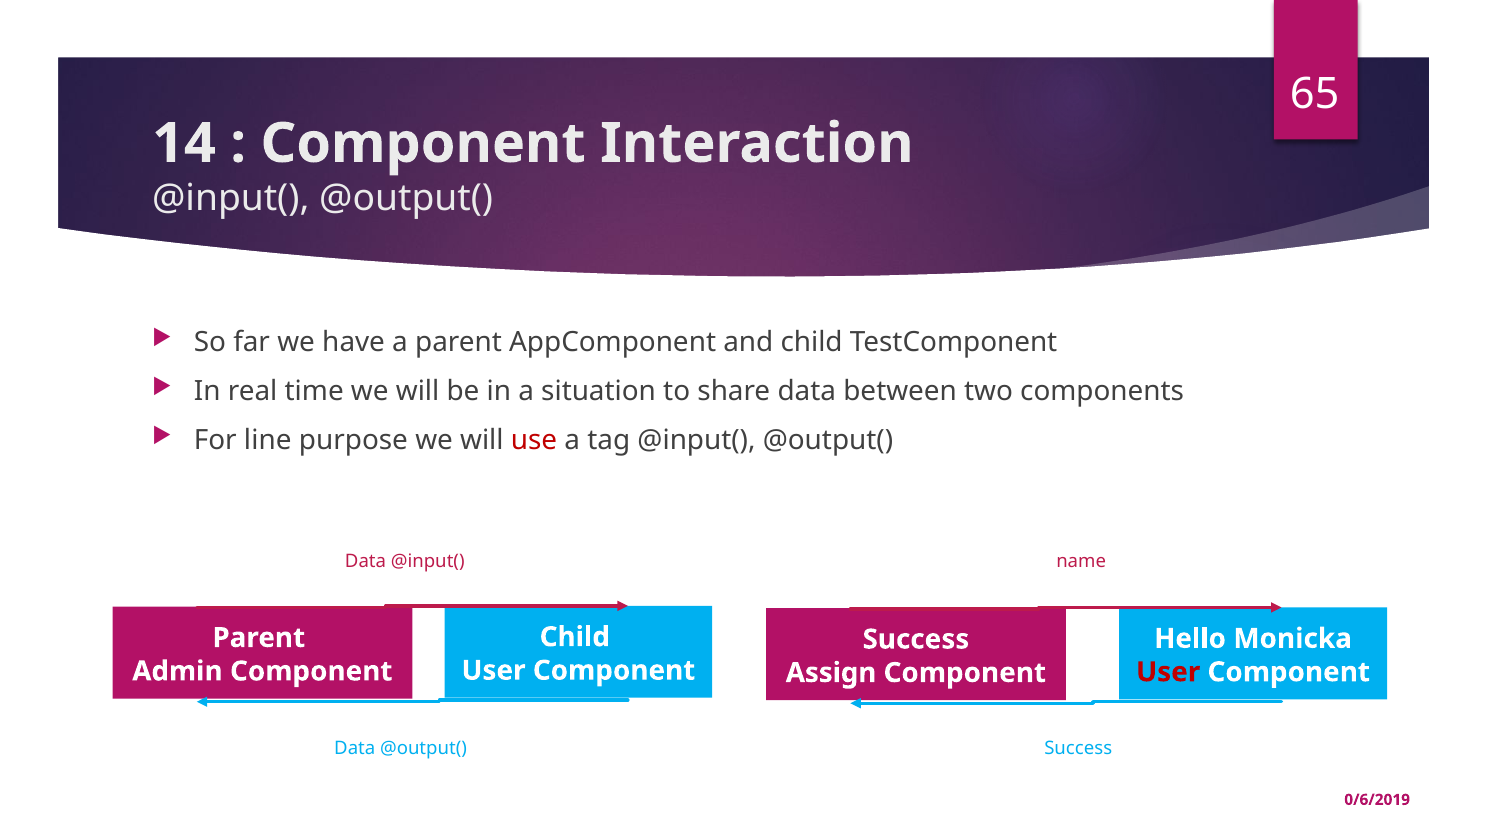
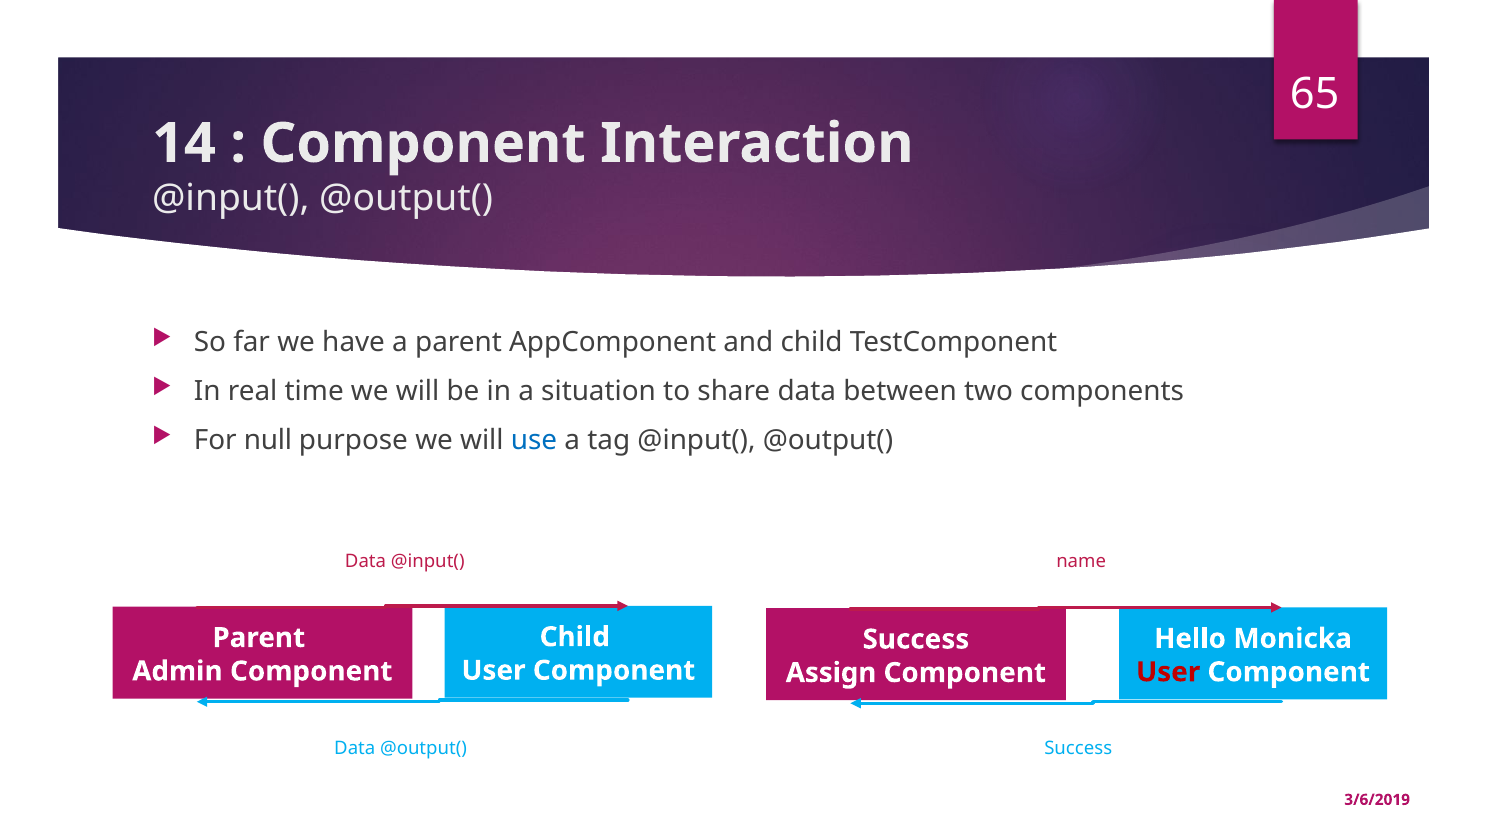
line: line -> null
use colour: red -> blue
0/6/2019: 0/6/2019 -> 3/6/2019
